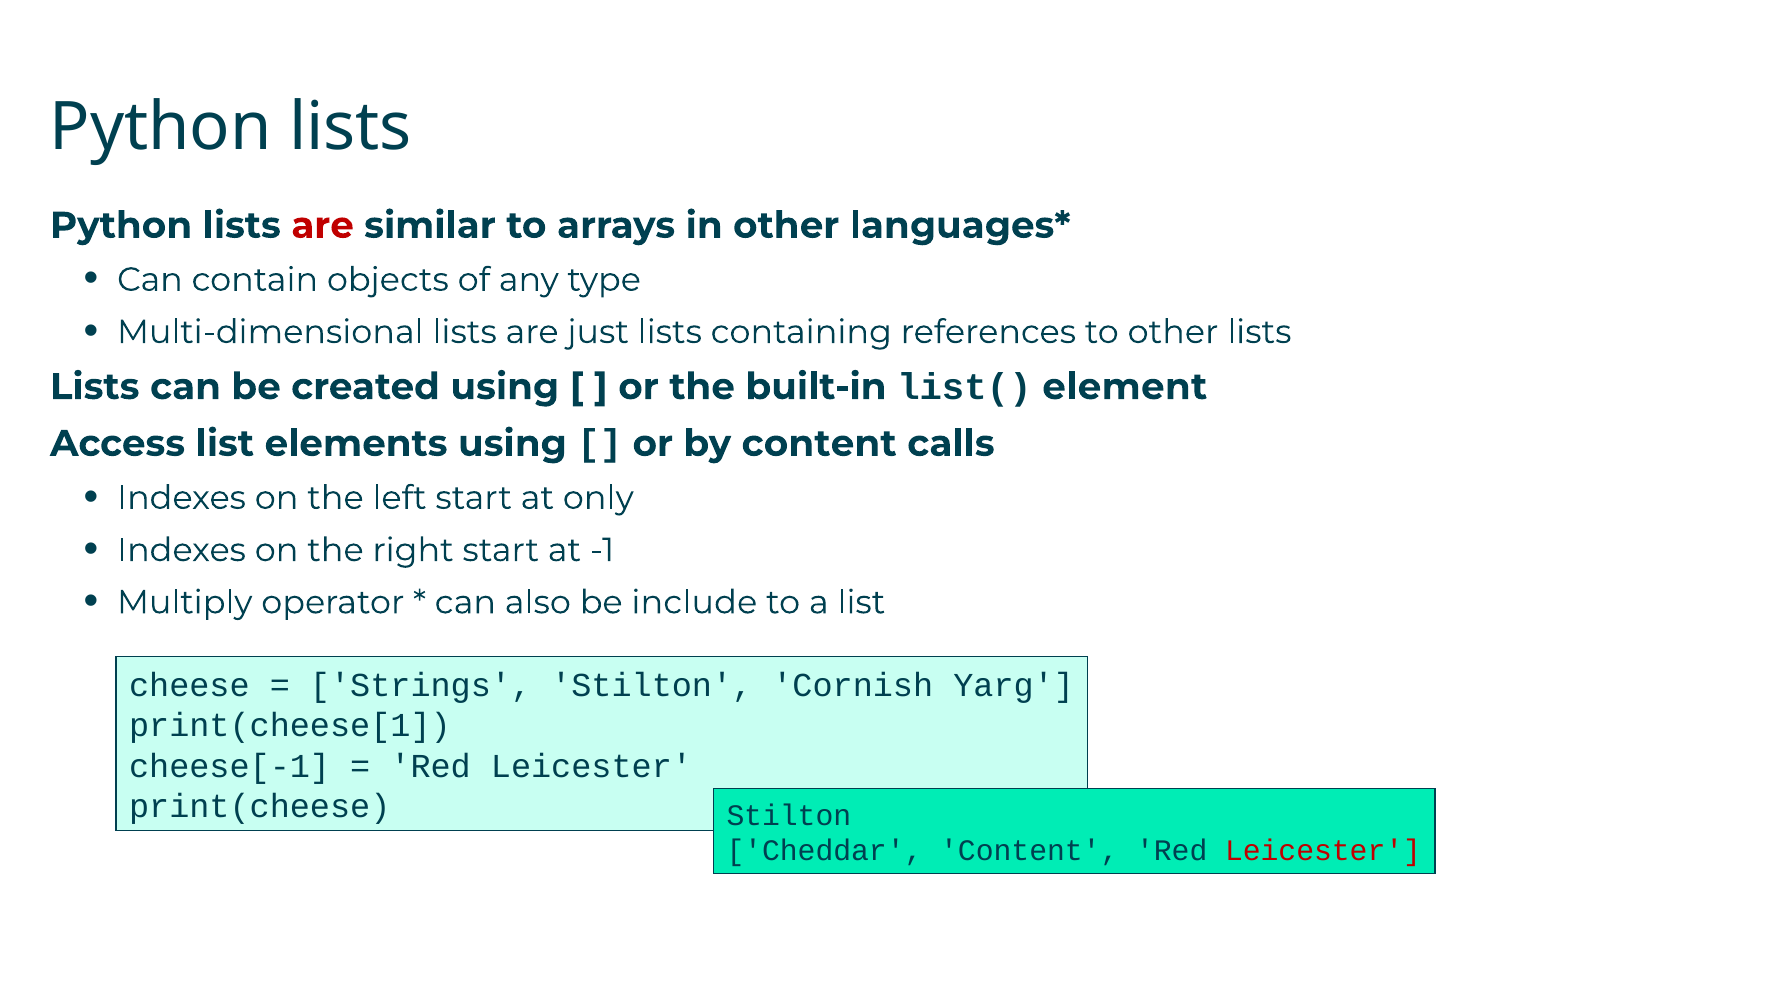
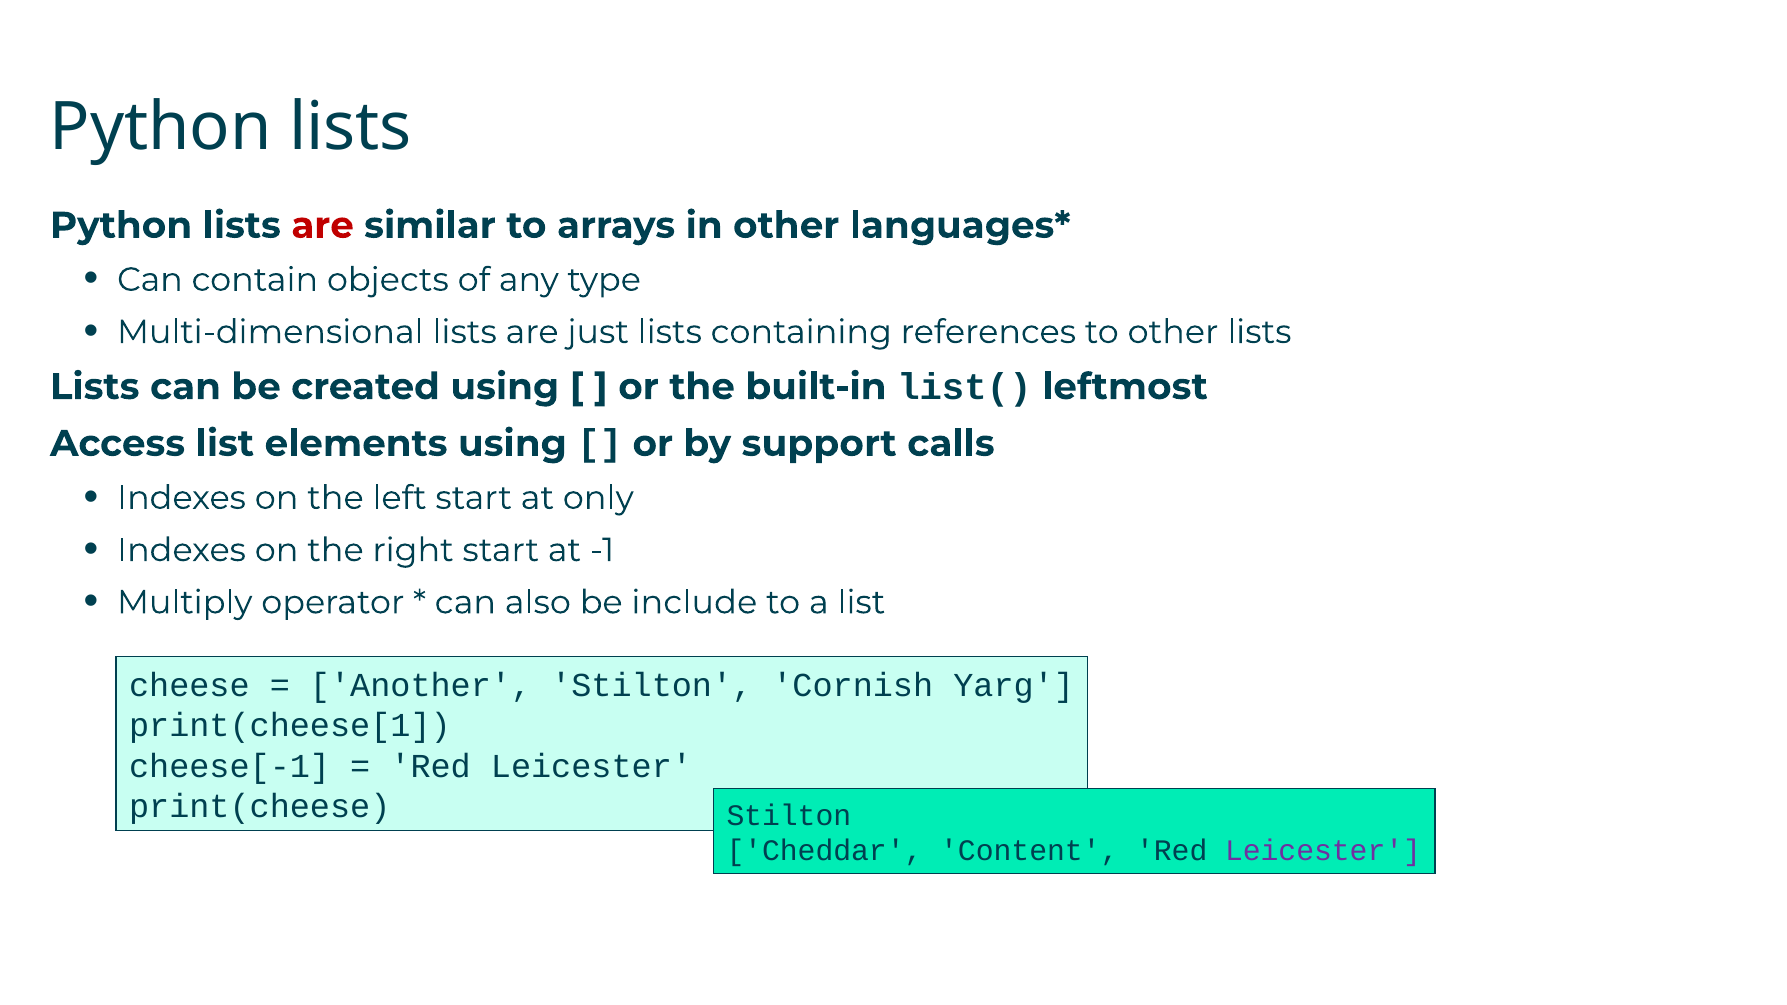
element: element -> leftmost
by content: content -> support
Strings: Strings -> Another
Leicester at (1323, 851) colour: red -> purple
